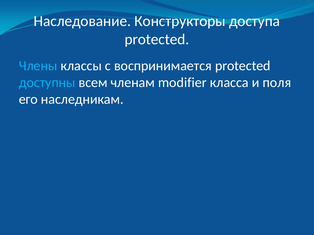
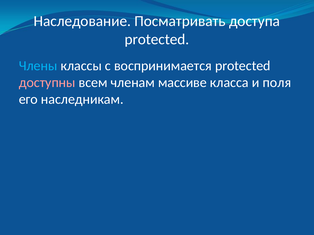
Конструкторы: Конструкторы -> Посматривать
доступны colour: light blue -> pink
modifier: modifier -> массиве
